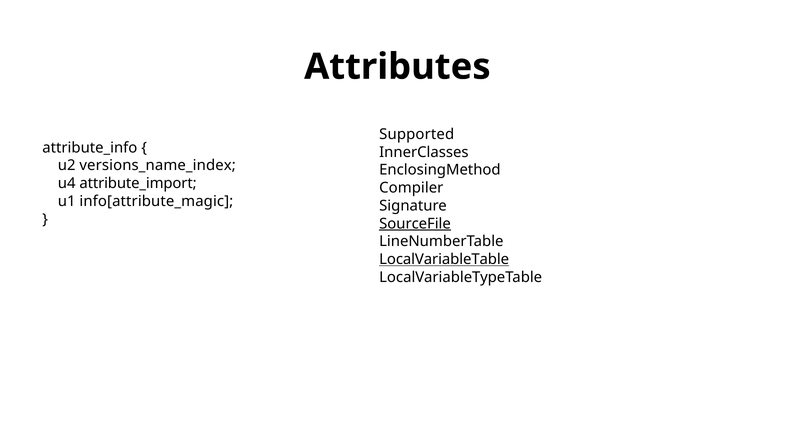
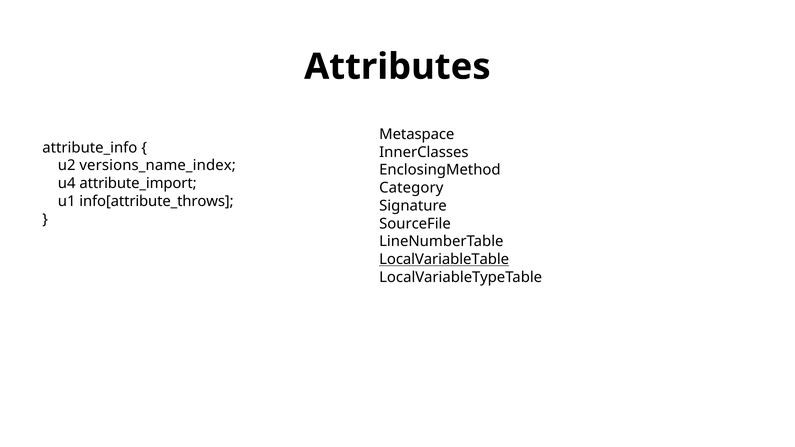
Supported: Supported -> Metaspace
Compiler: Compiler -> Category
info[attribute_magic: info[attribute_magic -> info[attribute_throws
SourceFile underline: present -> none
